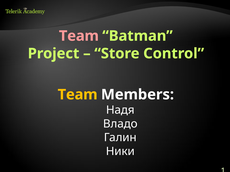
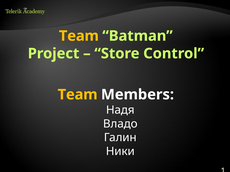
Team at (79, 36) colour: pink -> yellow
